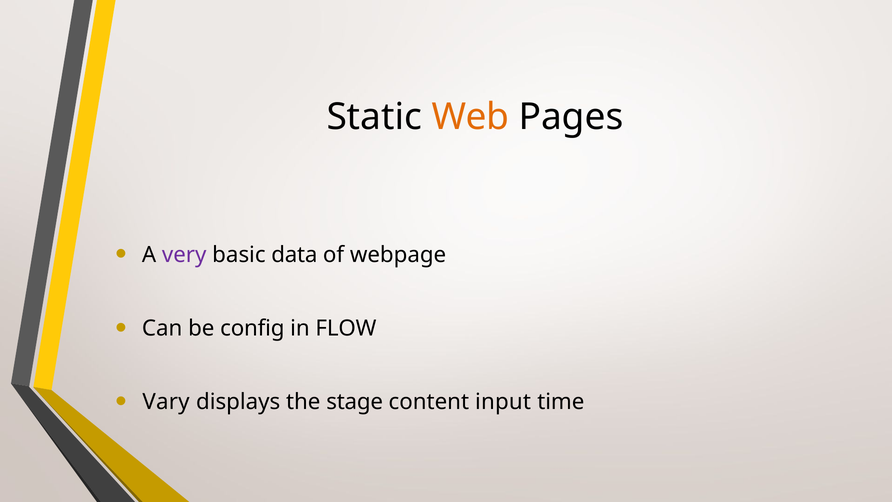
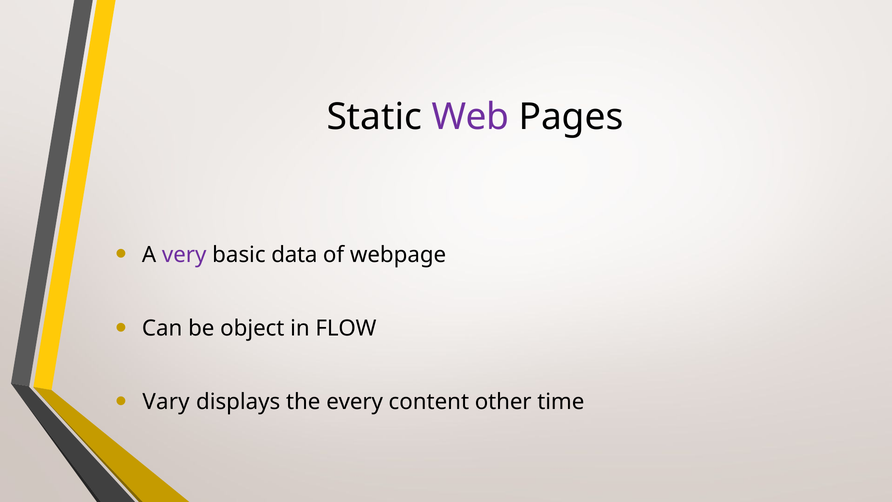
Web colour: orange -> purple
config: config -> object
stage: stage -> every
input: input -> other
